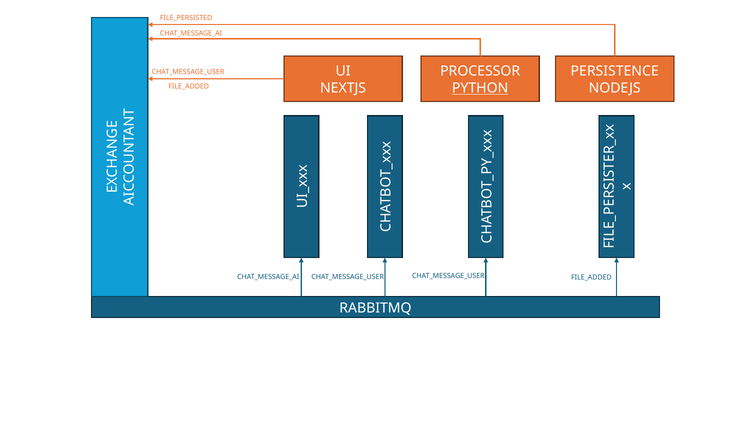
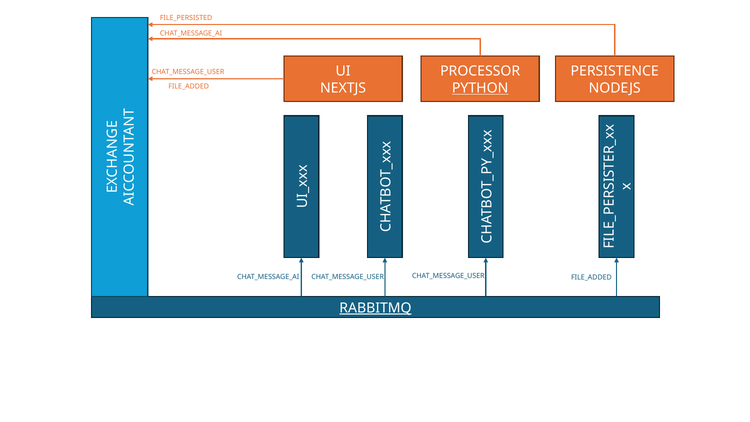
RABBITMQ underline: none -> present
